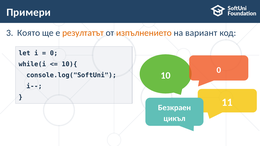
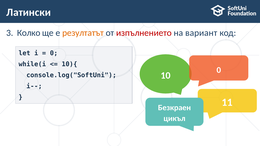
Примери: Примери -> Латински
Която: Която -> Колко
изпълнението colour: orange -> red
